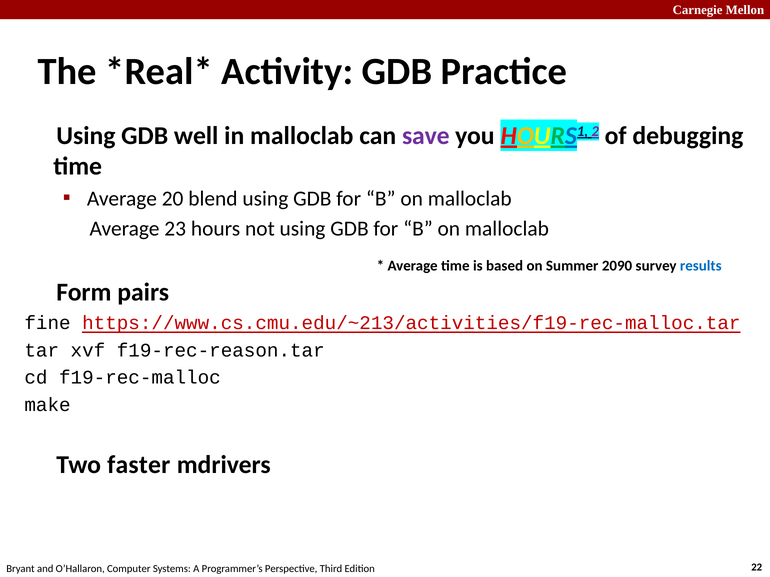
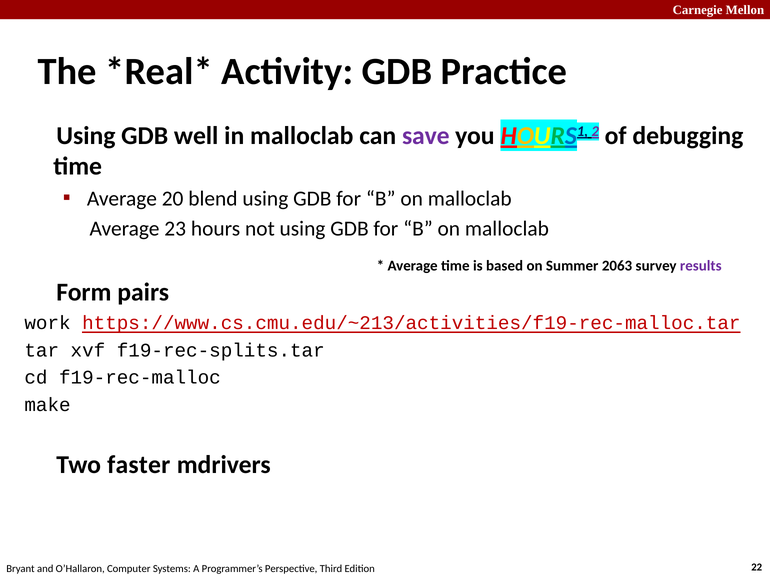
2090: 2090 -> 2063
results colour: blue -> purple
fine: fine -> work
f19-rec-reason.tar: f19-rec-reason.tar -> f19-rec-splits.tar
